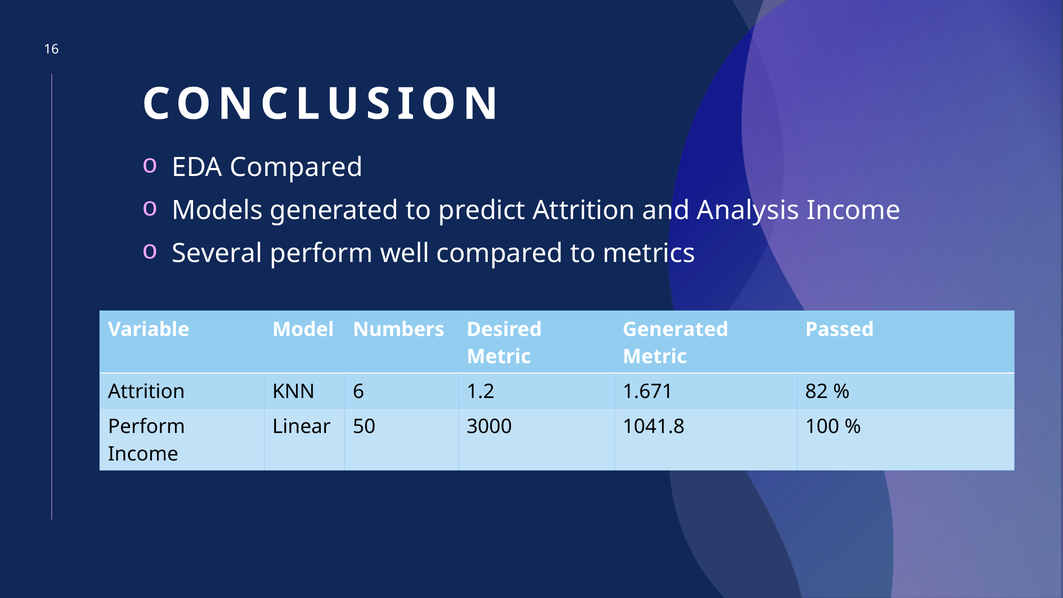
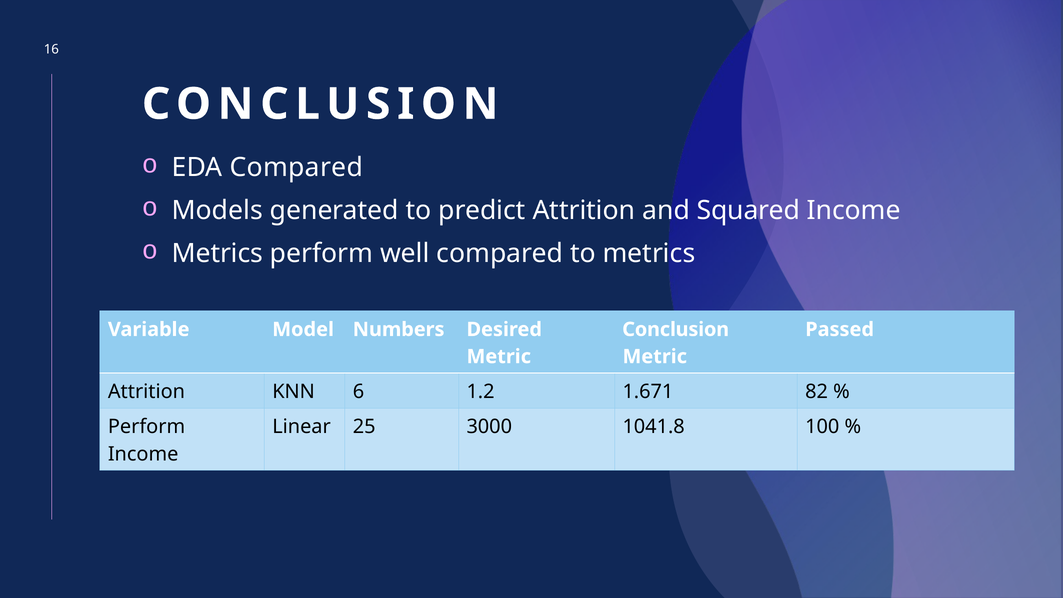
Analysis: Analysis -> Squared
Several at (217, 253): Several -> Metrics
Generated at (676, 329): Generated -> Conclusion
50: 50 -> 25
